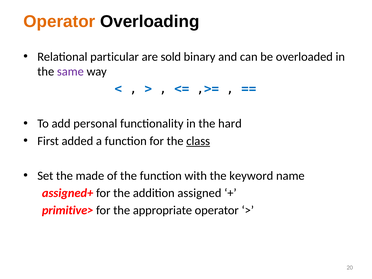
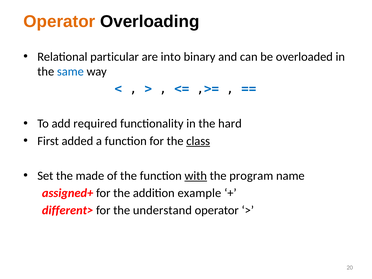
sold: sold -> into
same colour: purple -> blue
personal: personal -> required
with underline: none -> present
keyword: keyword -> program
assigned: assigned -> example
primitive>: primitive> -> different>
appropriate: appropriate -> understand
